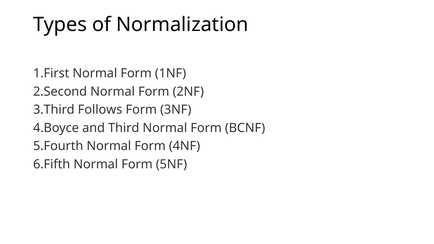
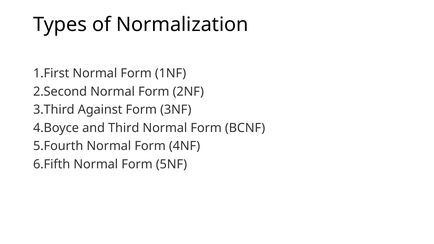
Follows: Follows -> Against
